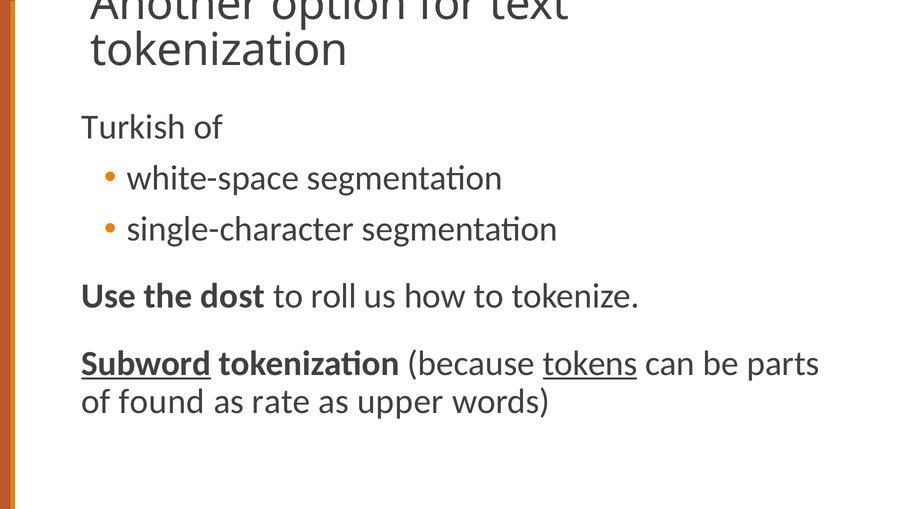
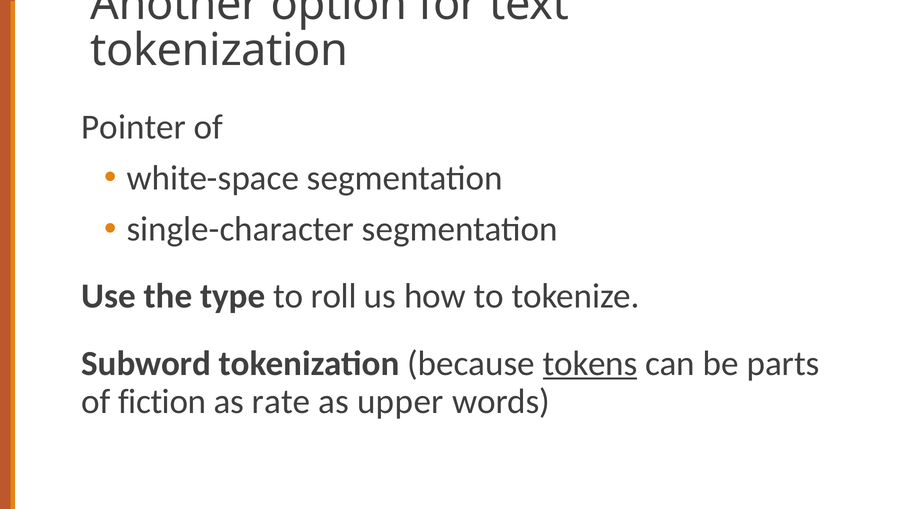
Turkish: Turkish -> Pointer
dost: dost -> type
Subword underline: present -> none
found: found -> fiction
